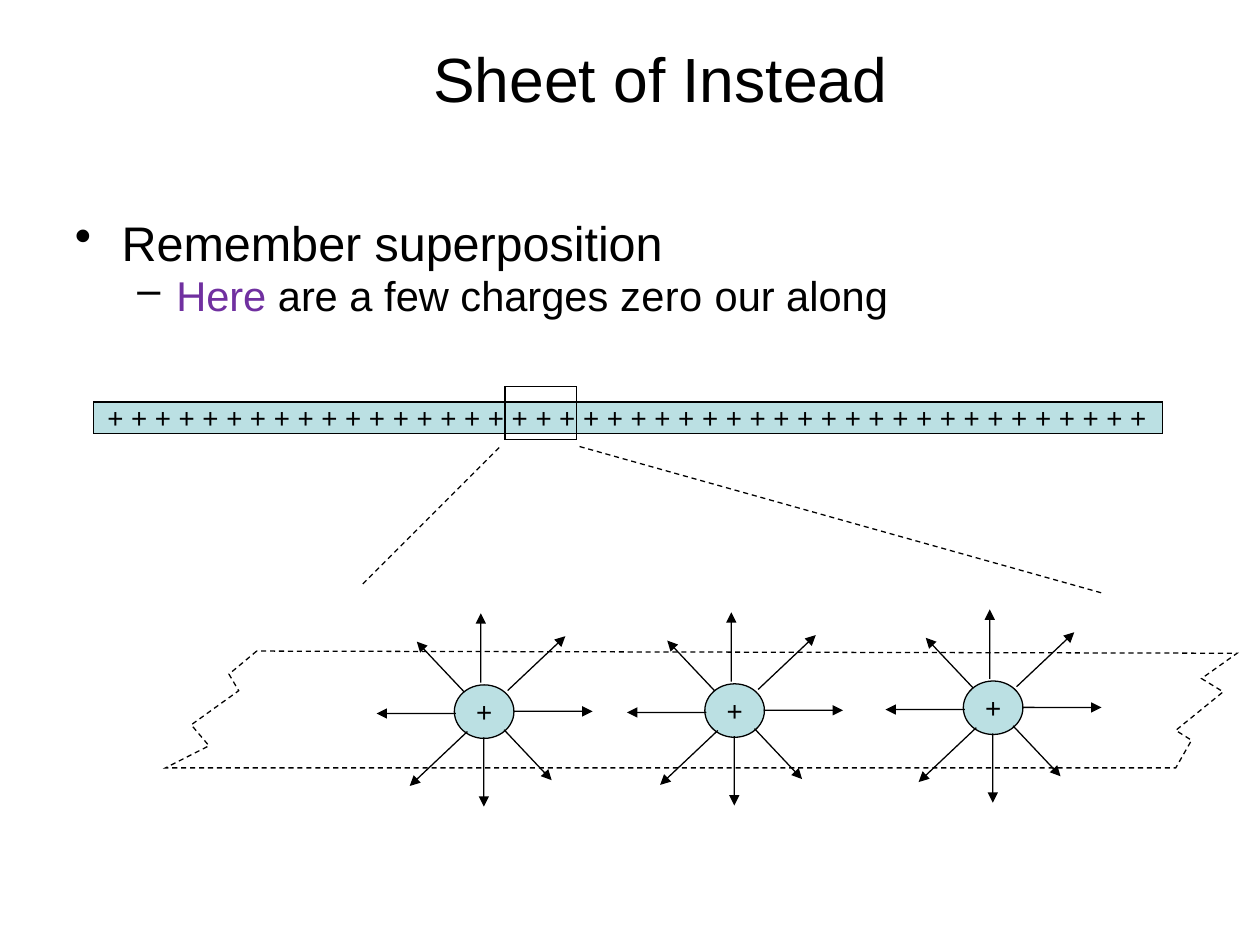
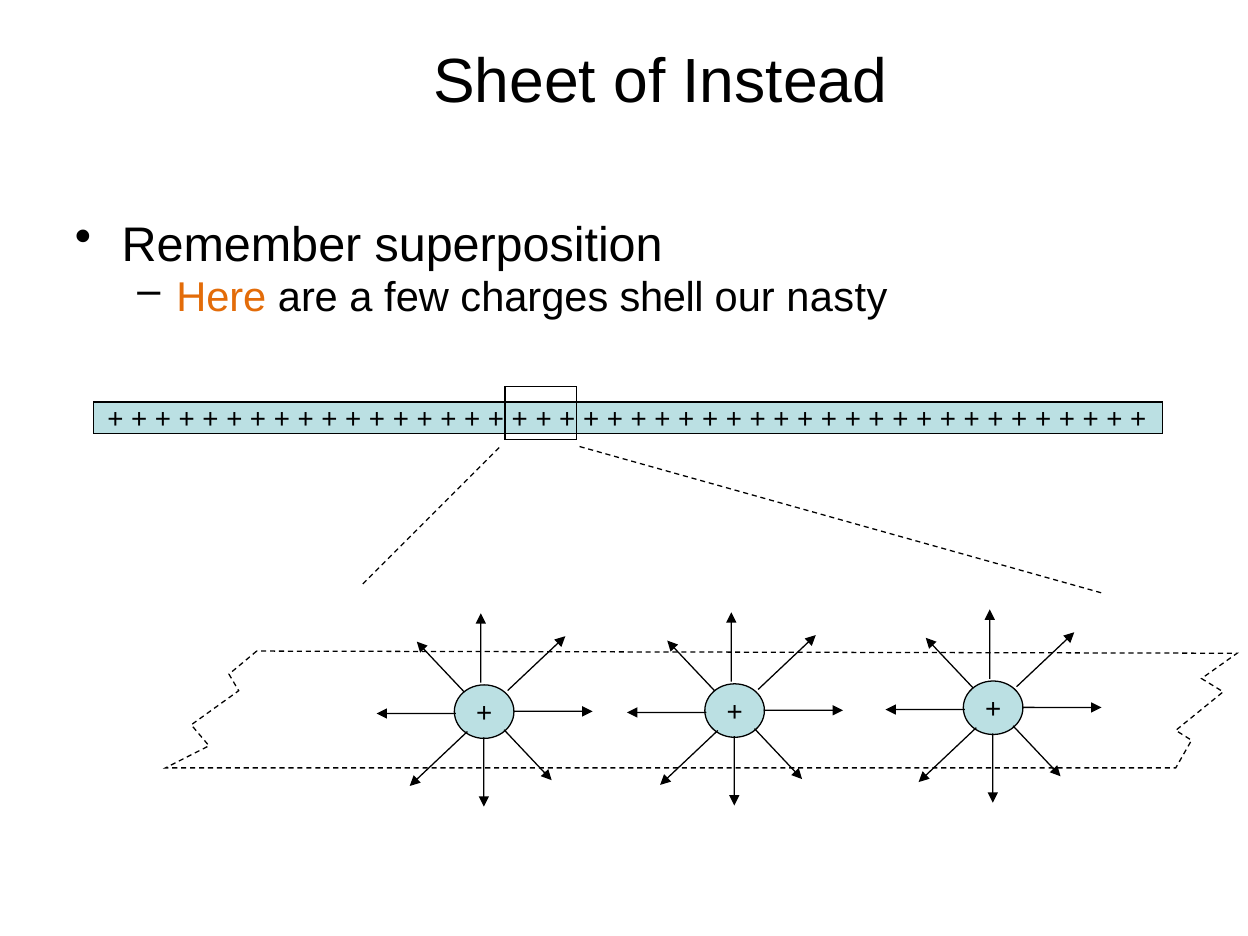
Here colour: purple -> orange
zero: zero -> shell
along: along -> nasty
